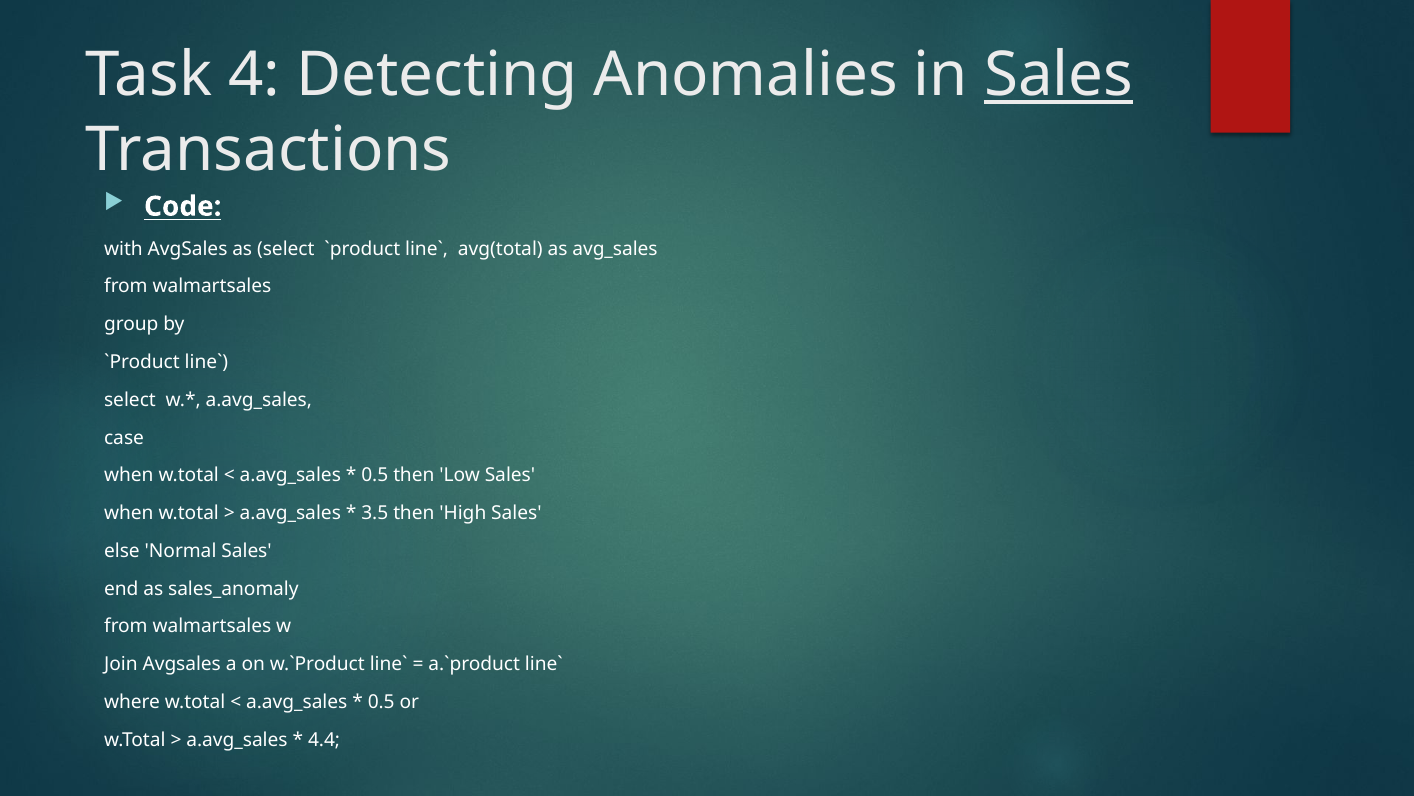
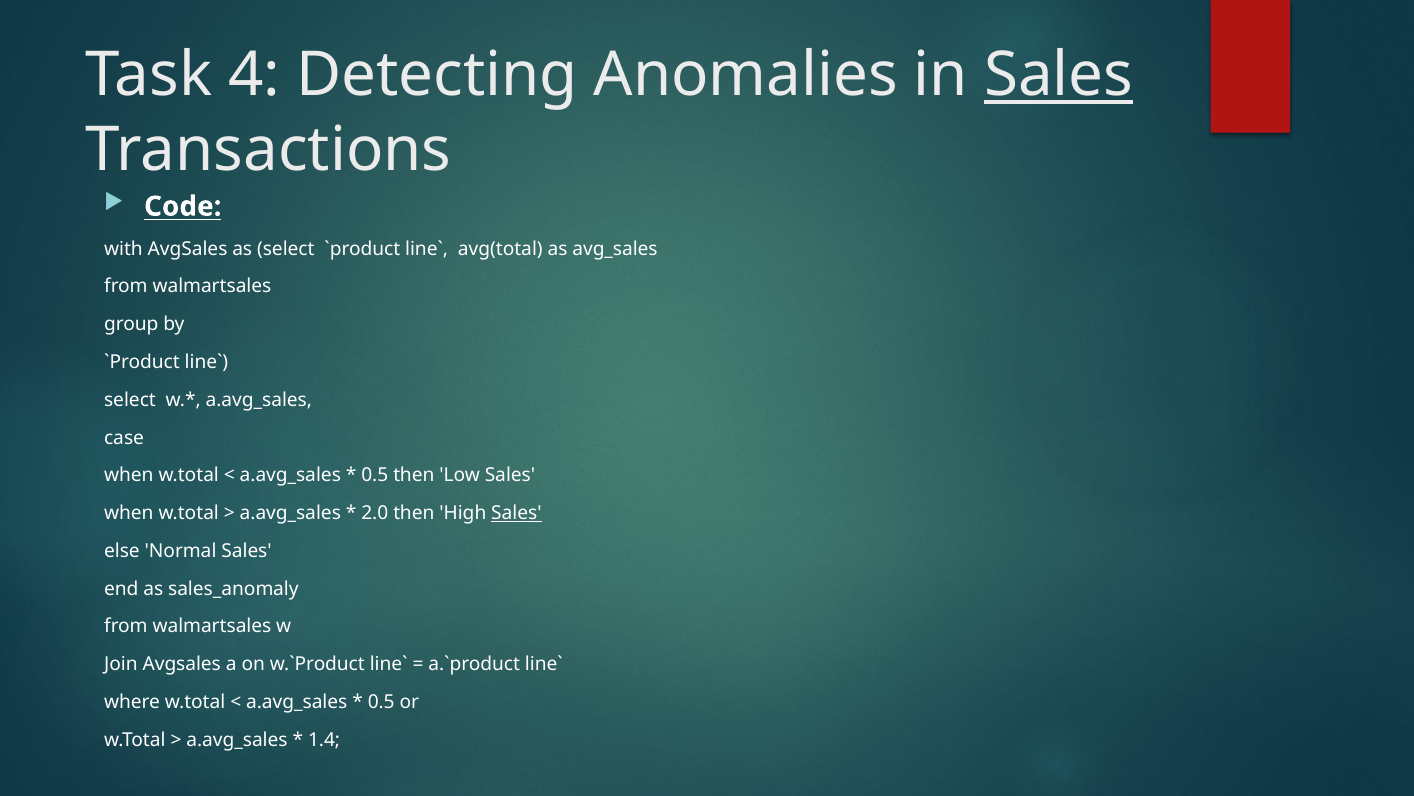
3.5: 3.5 -> 2.0
Sales at (516, 513) underline: none -> present
4.4: 4.4 -> 1.4
